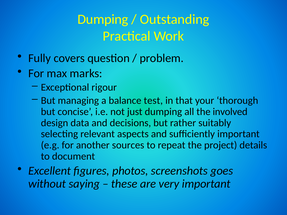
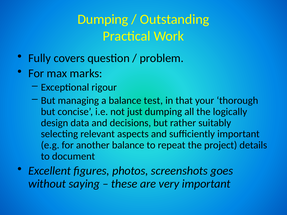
involved: involved -> logically
another sources: sources -> balance
